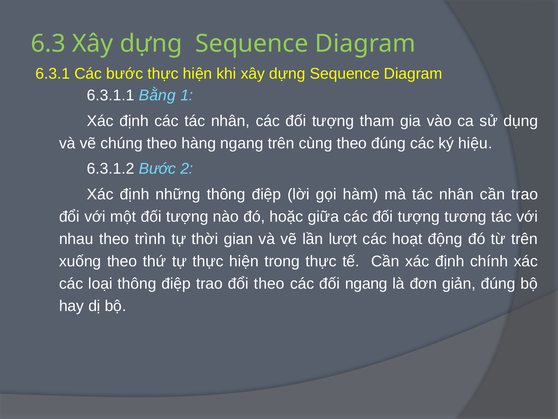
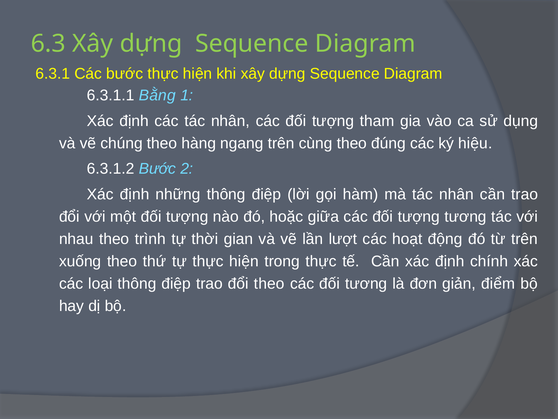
đối ngang: ngang -> tương
giản đúng: đúng -> điểm
